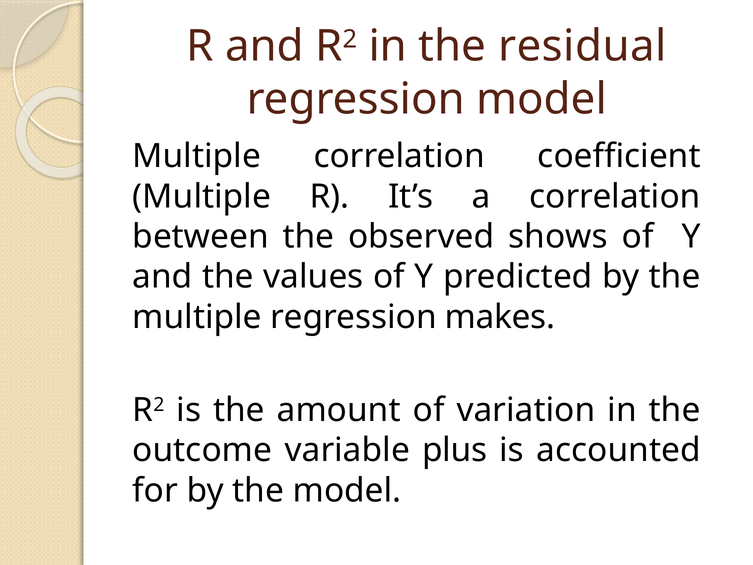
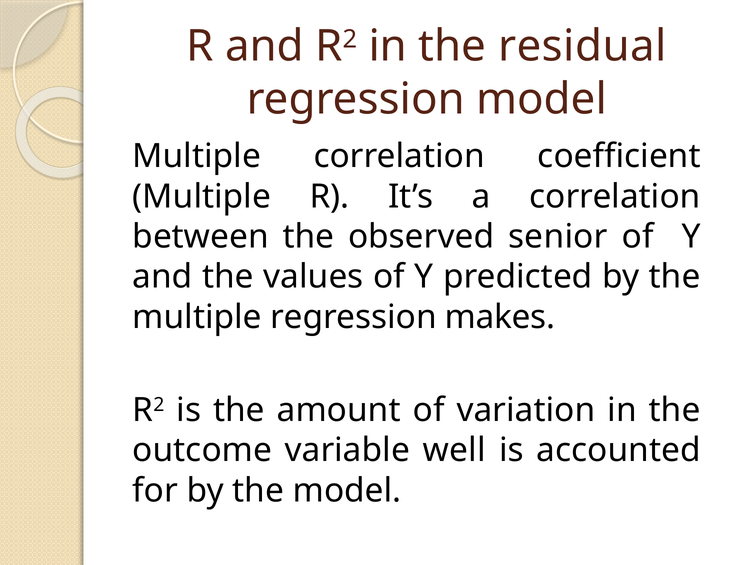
shows: shows -> senior
plus: plus -> well
